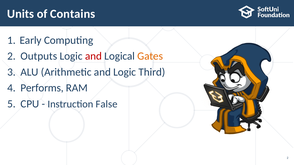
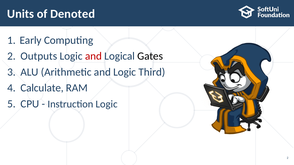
Contains: Contains -> Denoted
Gates colour: orange -> black
Performs: Performs -> Calculate
Instruction False: False -> Logic
